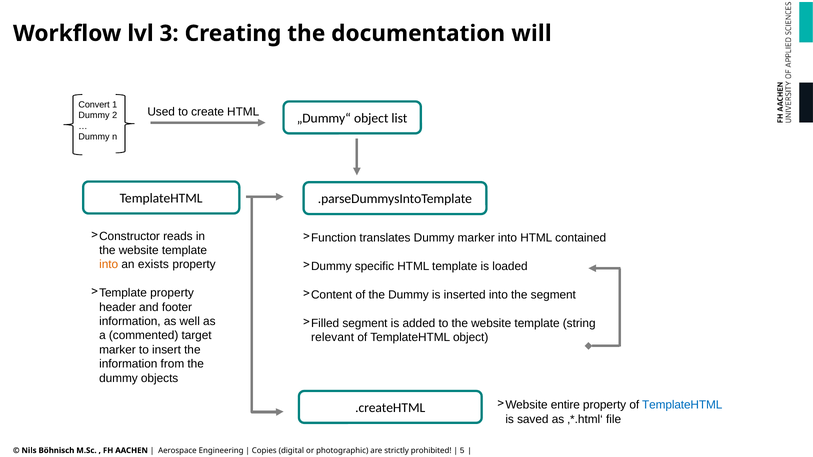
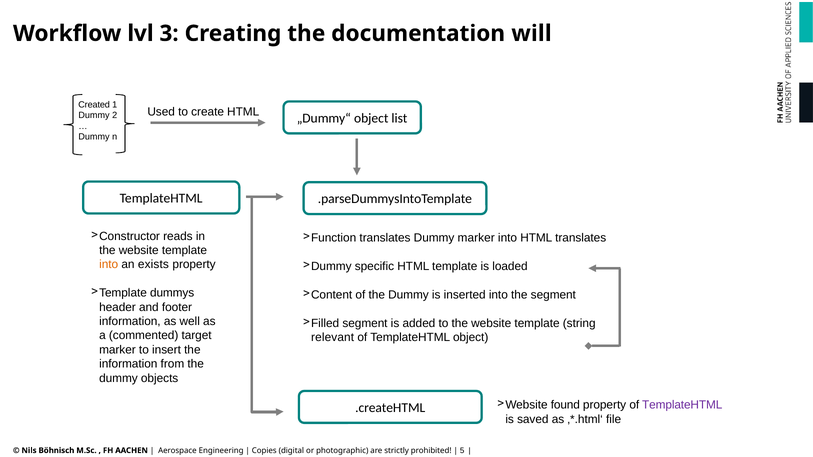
Convert: Convert -> Created
HTML contained: contained -> translates
property at (172, 293): property -> dummys
entire: entire -> found
TemplateHTML at (682, 405) colour: blue -> purple
